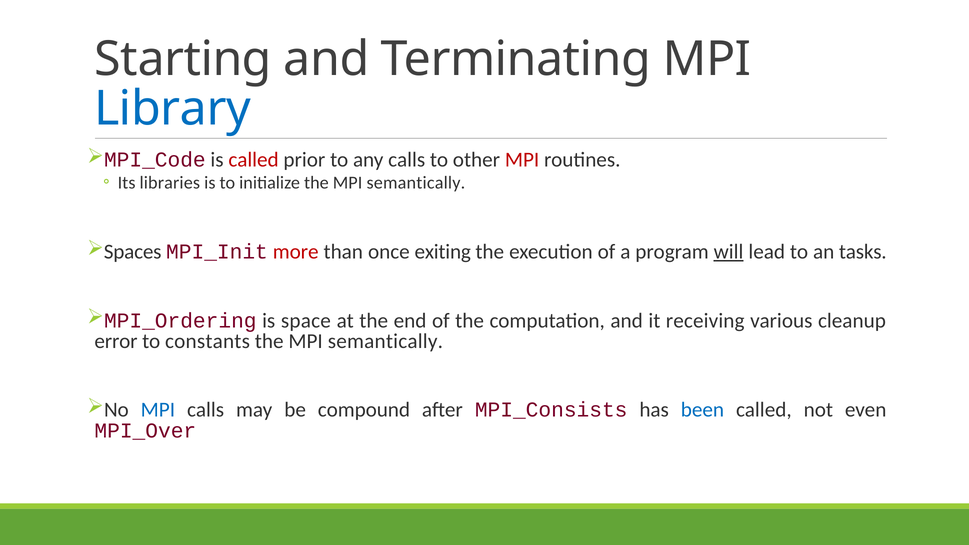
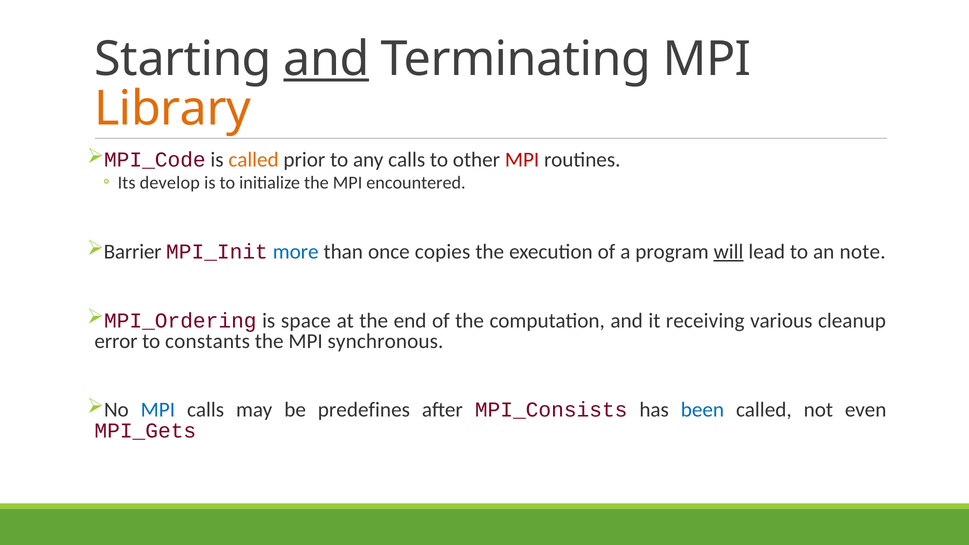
and at (326, 59) underline: none -> present
Library colour: blue -> orange
called at (254, 160) colour: red -> orange
libraries: libraries -> develop
initialize the MPI semantically: semantically -> encountered
Spaces: Spaces -> Barrier
more colour: red -> blue
exiting: exiting -> copies
tasks: tasks -> note
semantically at (385, 341): semantically -> synchronous
compound: compound -> predefines
MPI_Over: MPI_Over -> MPI_Gets
